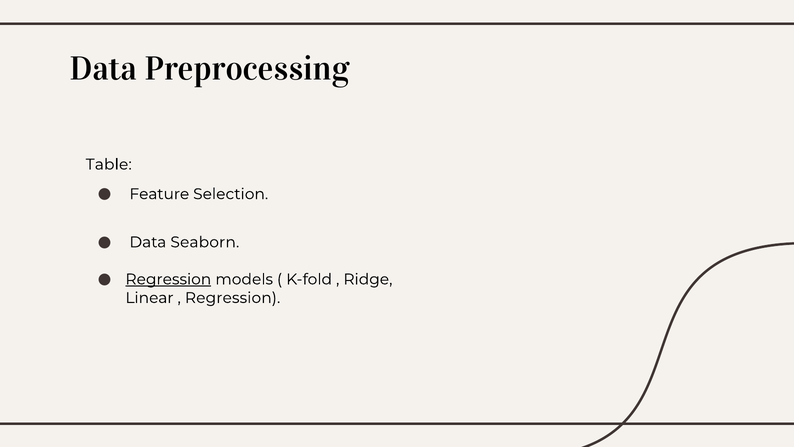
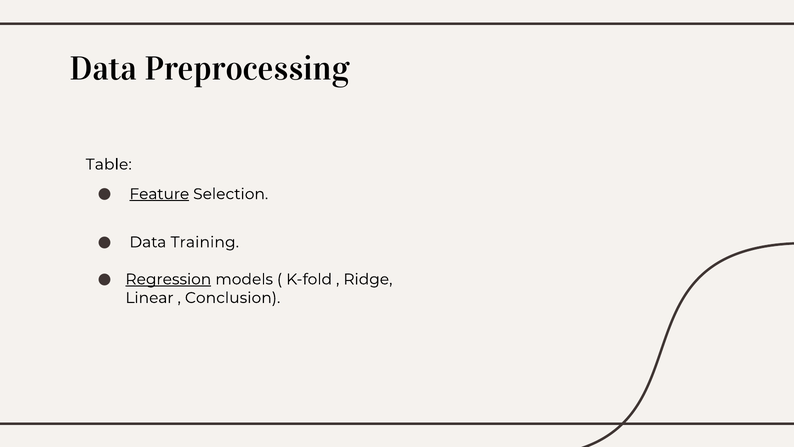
Feature underline: none -> present
Seaborn: Seaborn -> Training
Regression at (233, 298): Regression -> Conclusion
